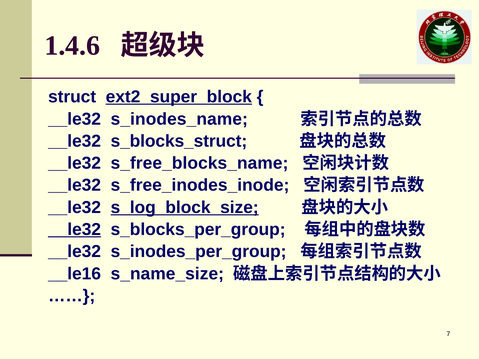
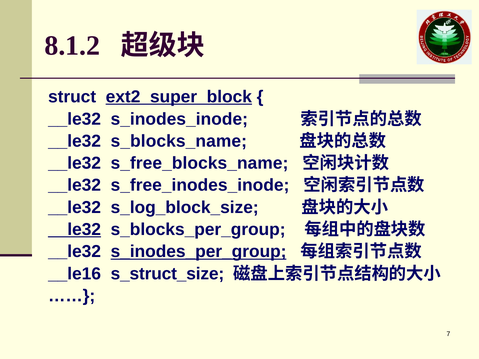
1.4.6: 1.4.6 -> 8.1.2
s_inodes_name: s_inodes_name -> s_inodes_inode
s_blocks_struct: s_blocks_struct -> s_blocks_name
s_log_block_size underline: present -> none
s_inodes_per_group underline: none -> present
s_name_size: s_name_size -> s_struct_size
